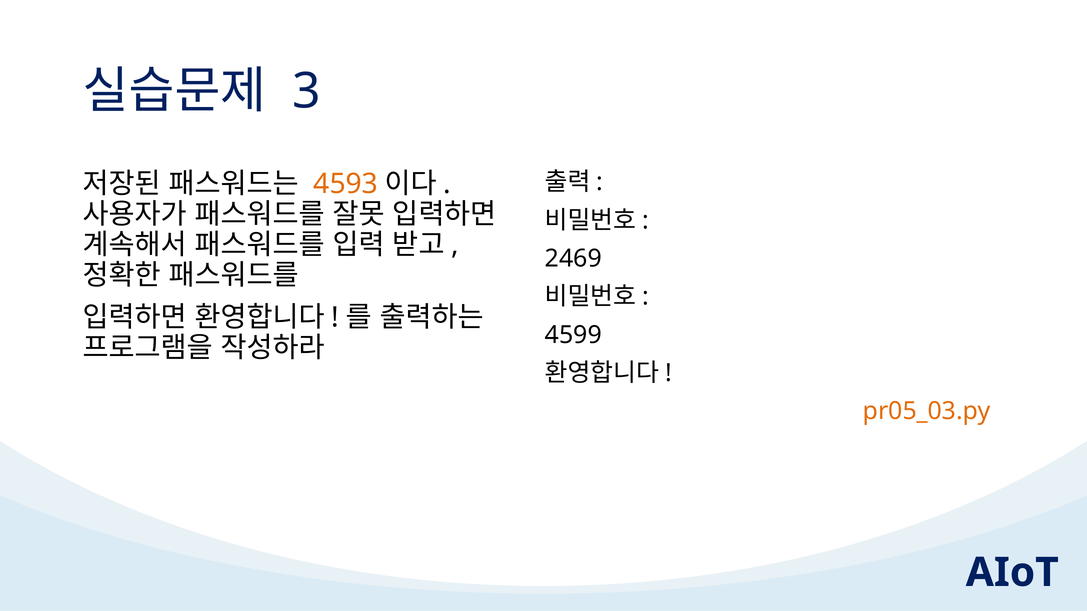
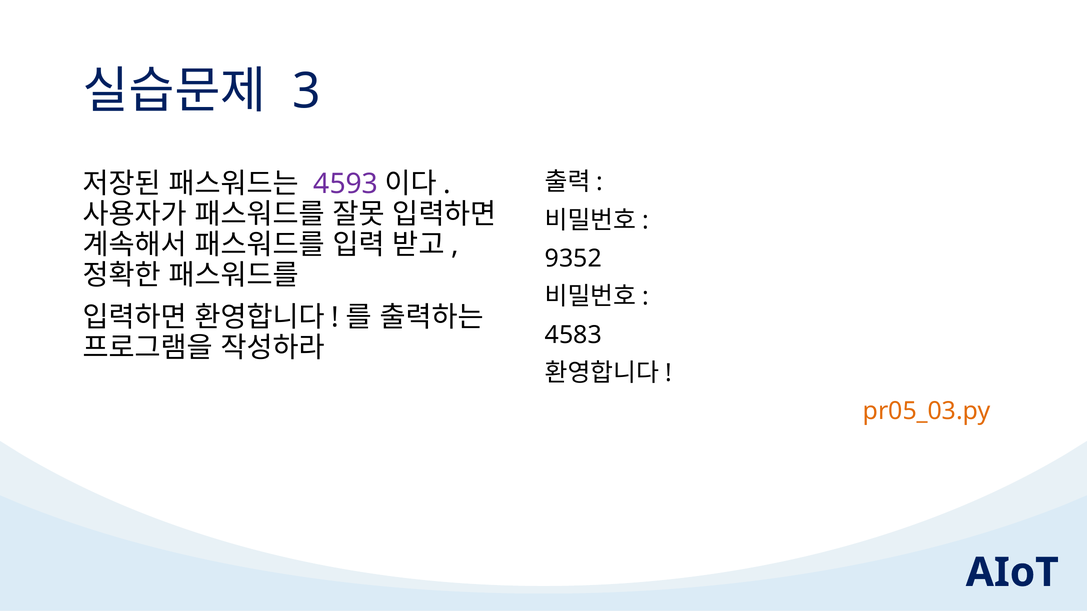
4593 colour: orange -> purple
2469: 2469 -> 9352
4599: 4599 -> 4583
